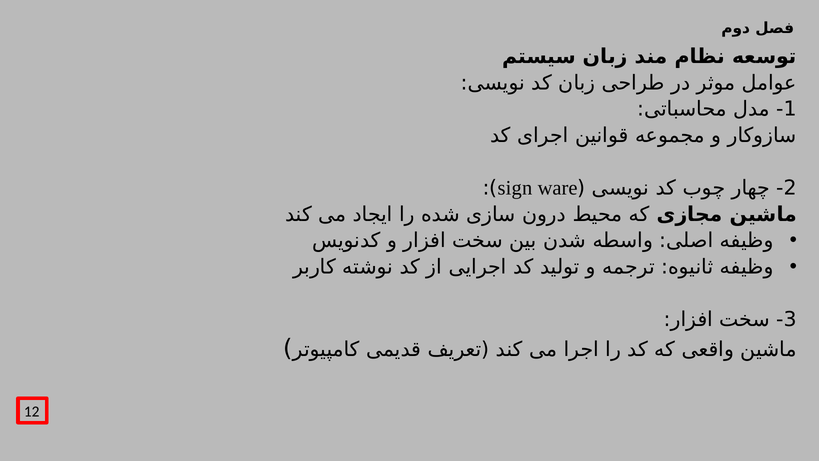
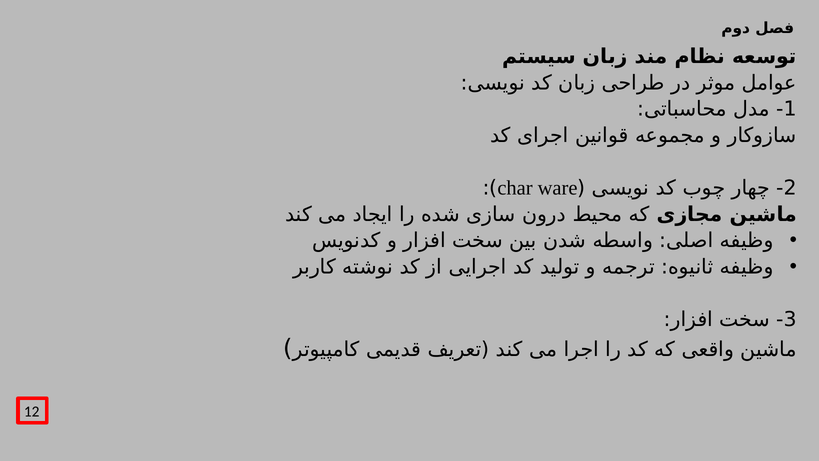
sign: sign -> char
